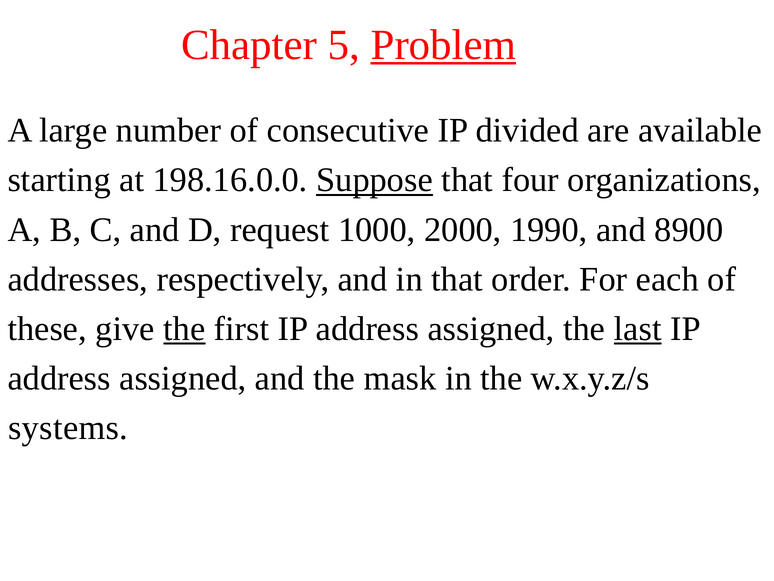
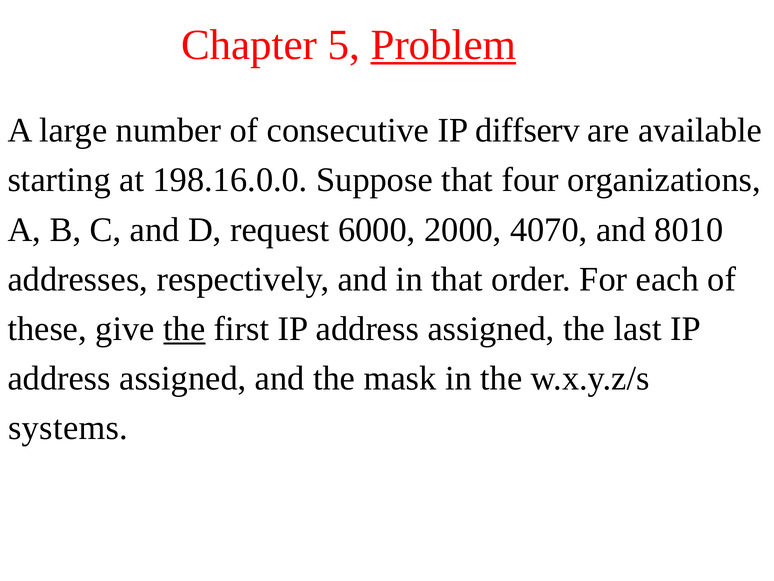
divided: divided -> diffserv
Suppose underline: present -> none
1000: 1000 -> 6000
1990: 1990 -> 4070
8900: 8900 -> 8010
last underline: present -> none
